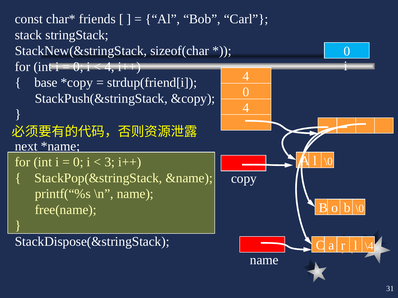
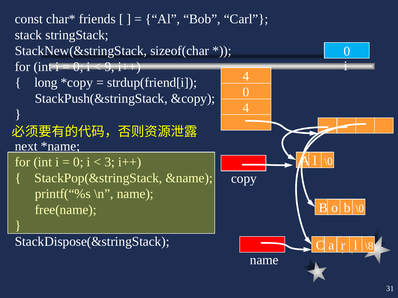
4 at (110, 67): 4 -> 9
base: base -> long
\4: \4 -> \8
